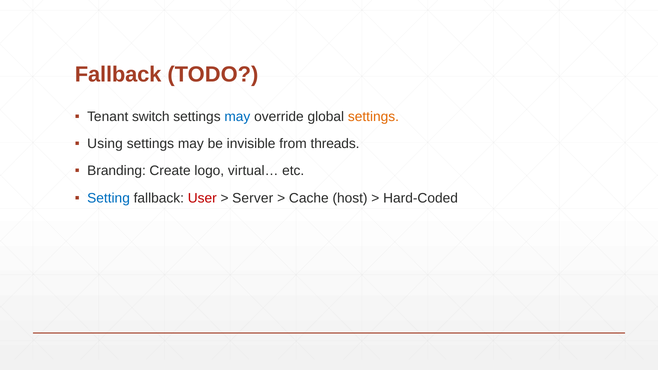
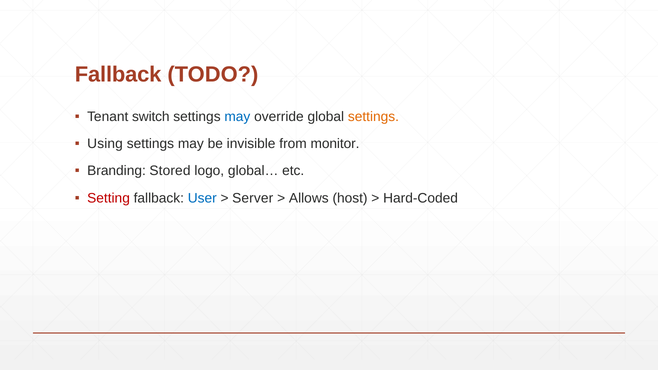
threads: threads -> monitor
Create: Create -> Stored
virtual…: virtual… -> global…
Setting colour: blue -> red
User colour: red -> blue
Cache: Cache -> Allows
